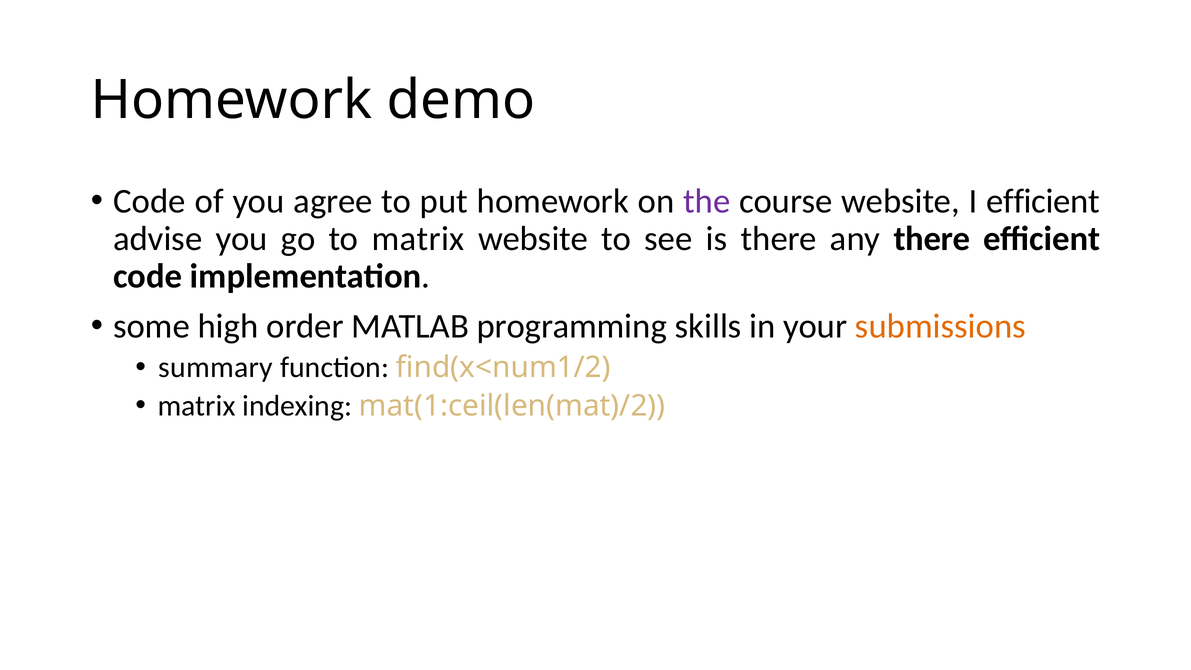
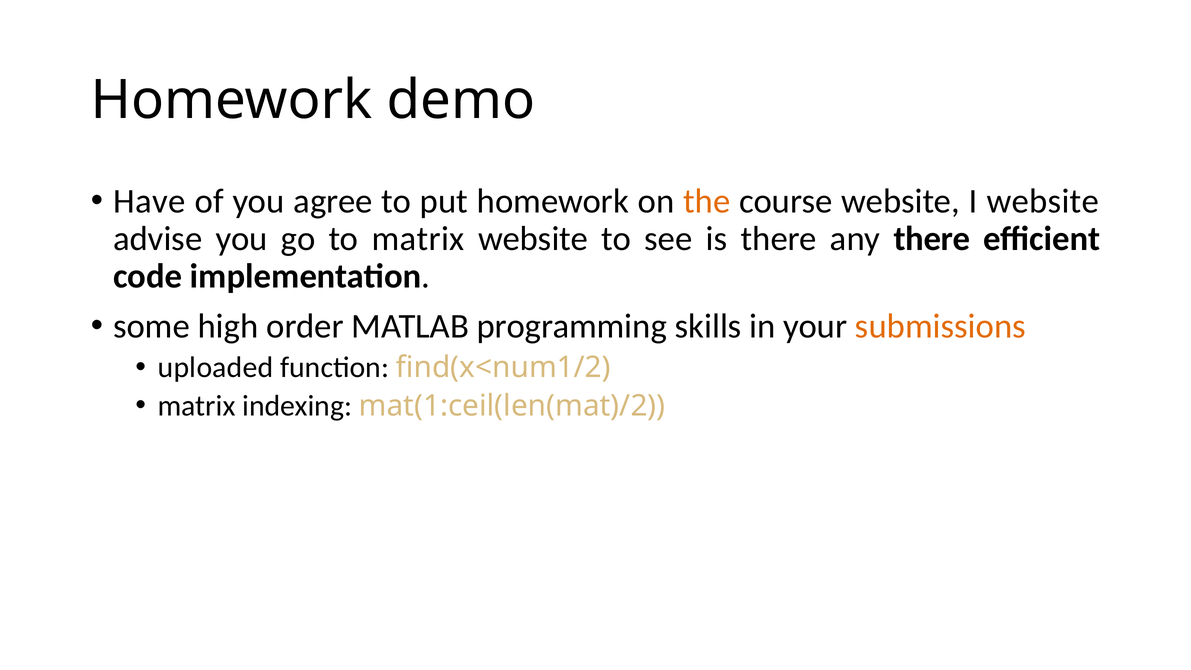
Code at (149, 201): Code -> Have
the colour: purple -> orange
I efficient: efficient -> website
summary: summary -> uploaded
